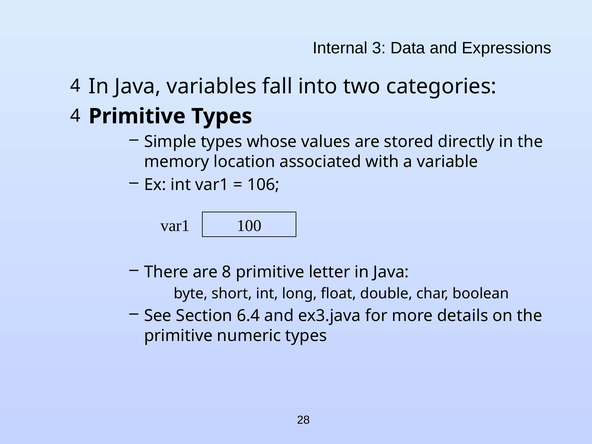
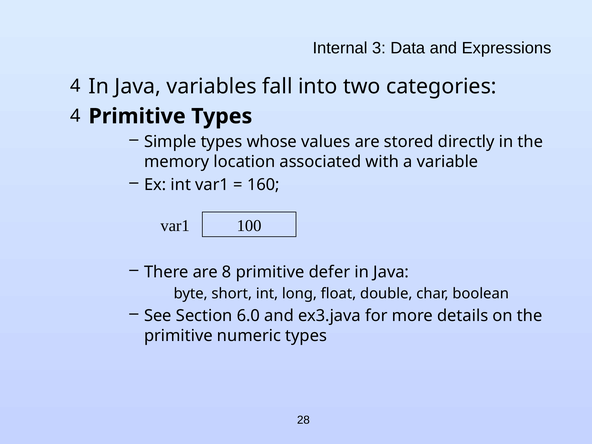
106: 106 -> 160
letter: letter -> defer
6.4: 6.4 -> 6.0
